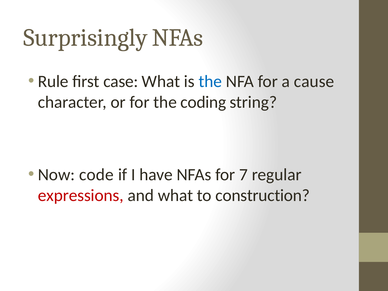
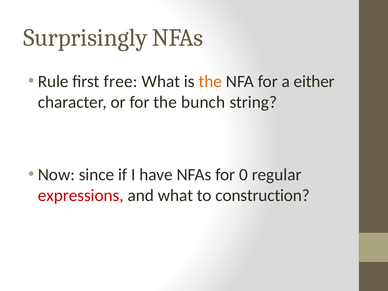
case: case -> free
the at (210, 81) colour: blue -> orange
cause: cause -> either
coding: coding -> bunch
code: code -> since
7: 7 -> 0
